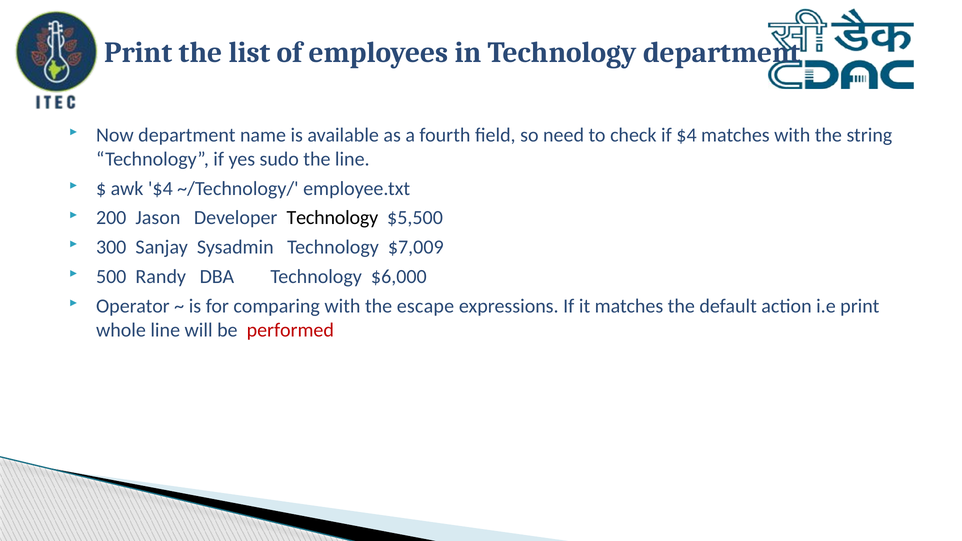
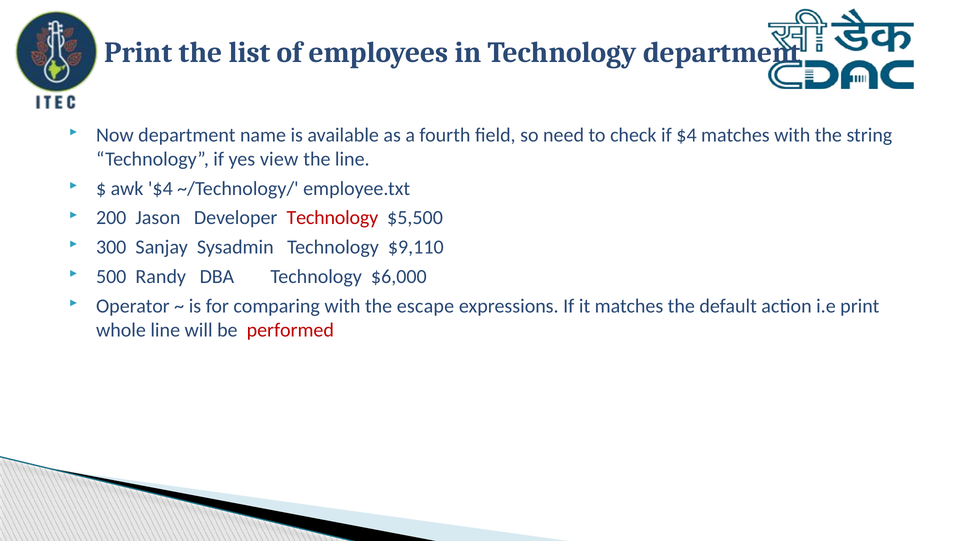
sudo: sudo -> view
Technology at (332, 218) colour: black -> red
$7,009: $7,009 -> $9,110
